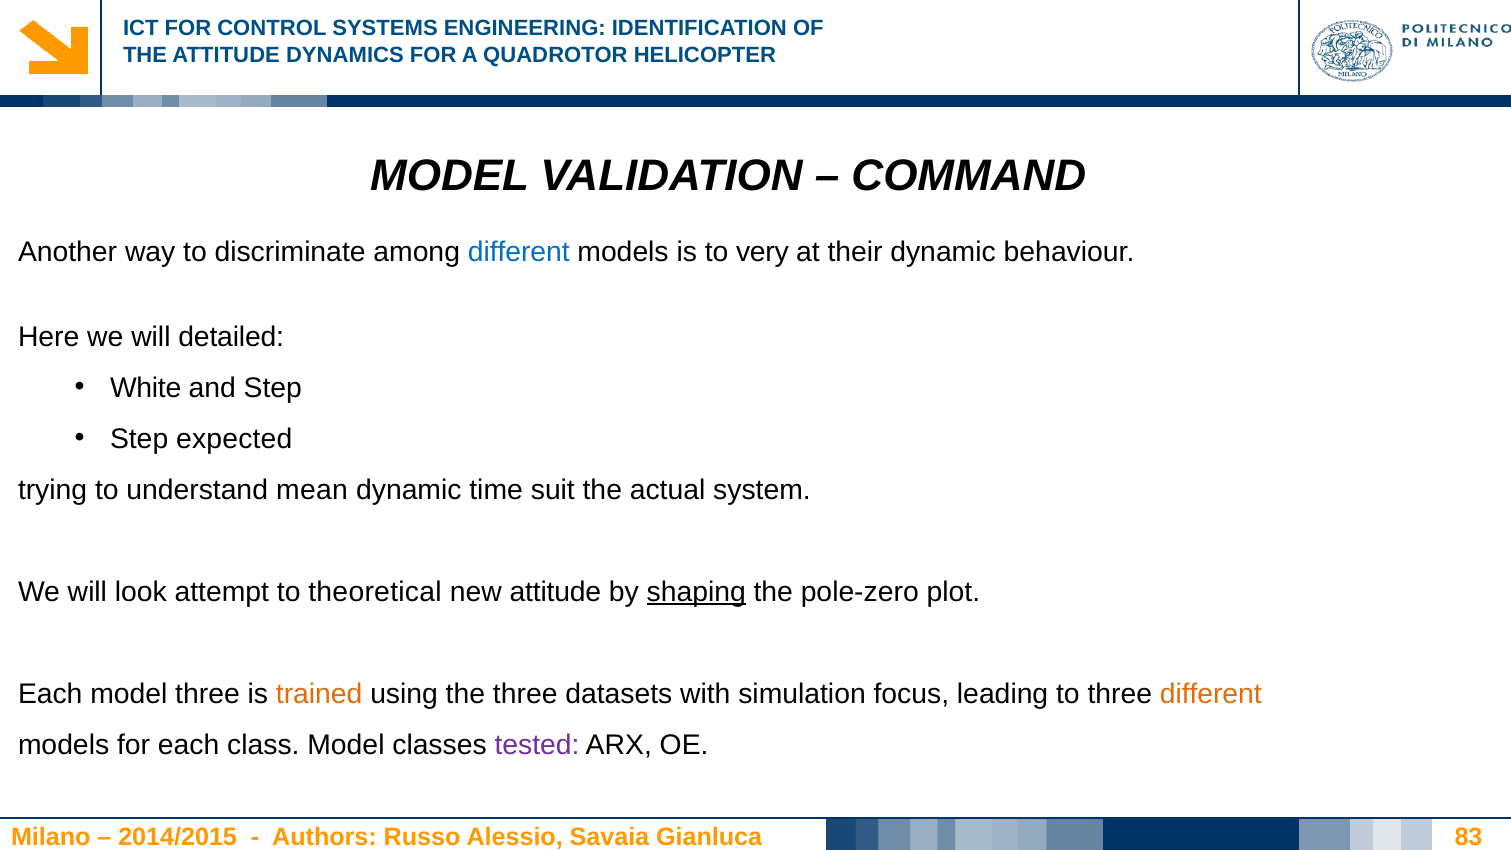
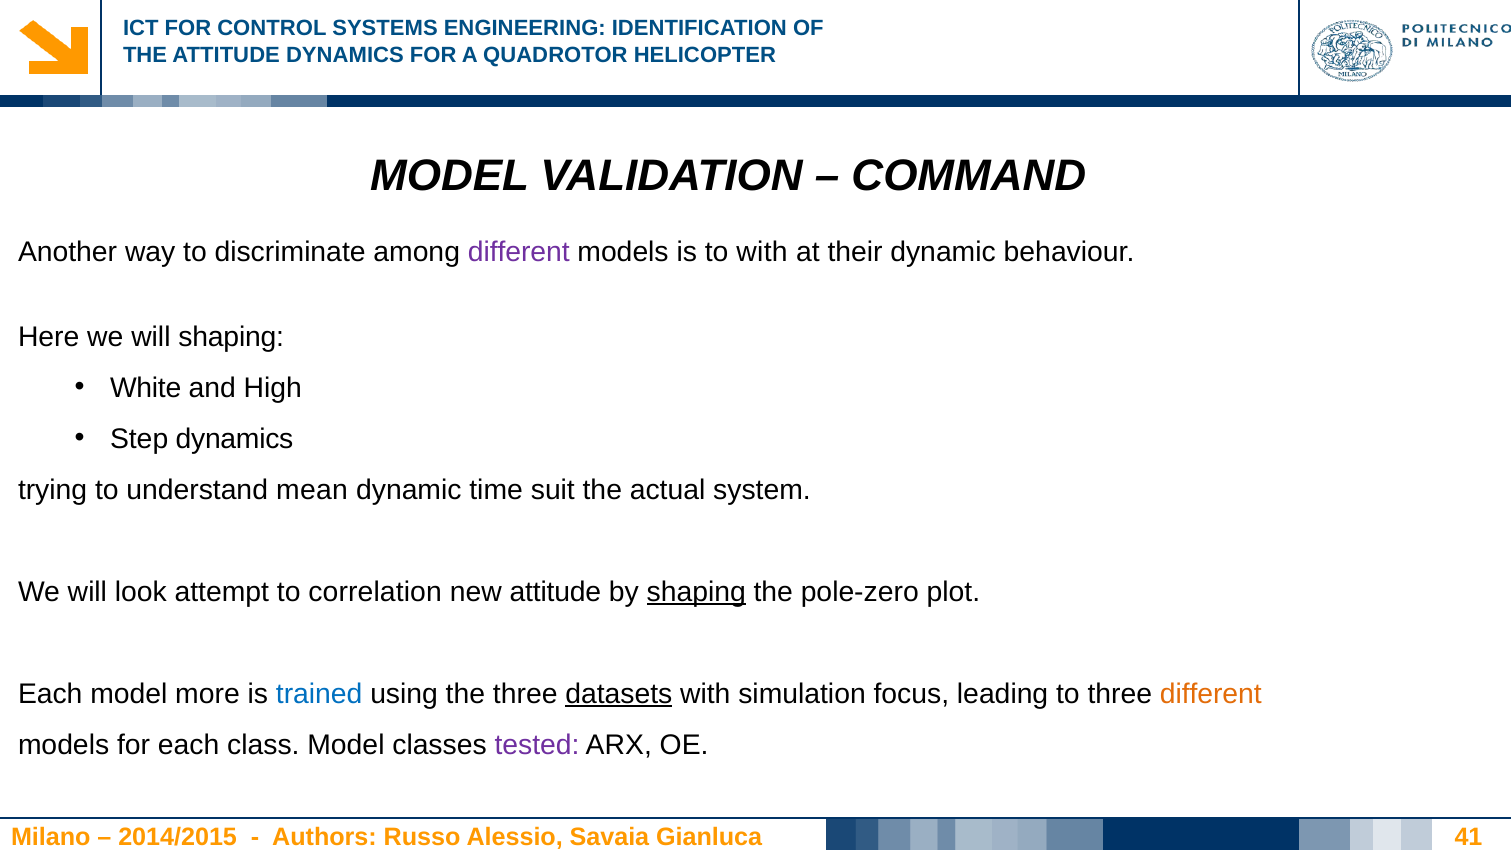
different at (519, 252) colour: blue -> purple
to very: very -> with
will detailed: detailed -> shaping
and Step: Step -> High
Step expected: expected -> dynamics
theoretical: theoretical -> correlation
model three: three -> more
trained colour: orange -> blue
datasets underline: none -> present
83: 83 -> 41
